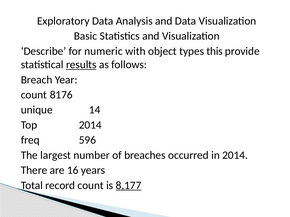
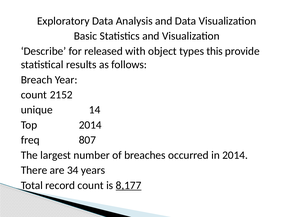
numeric: numeric -> released
results underline: present -> none
8176: 8176 -> 2152
596: 596 -> 807
16: 16 -> 34
